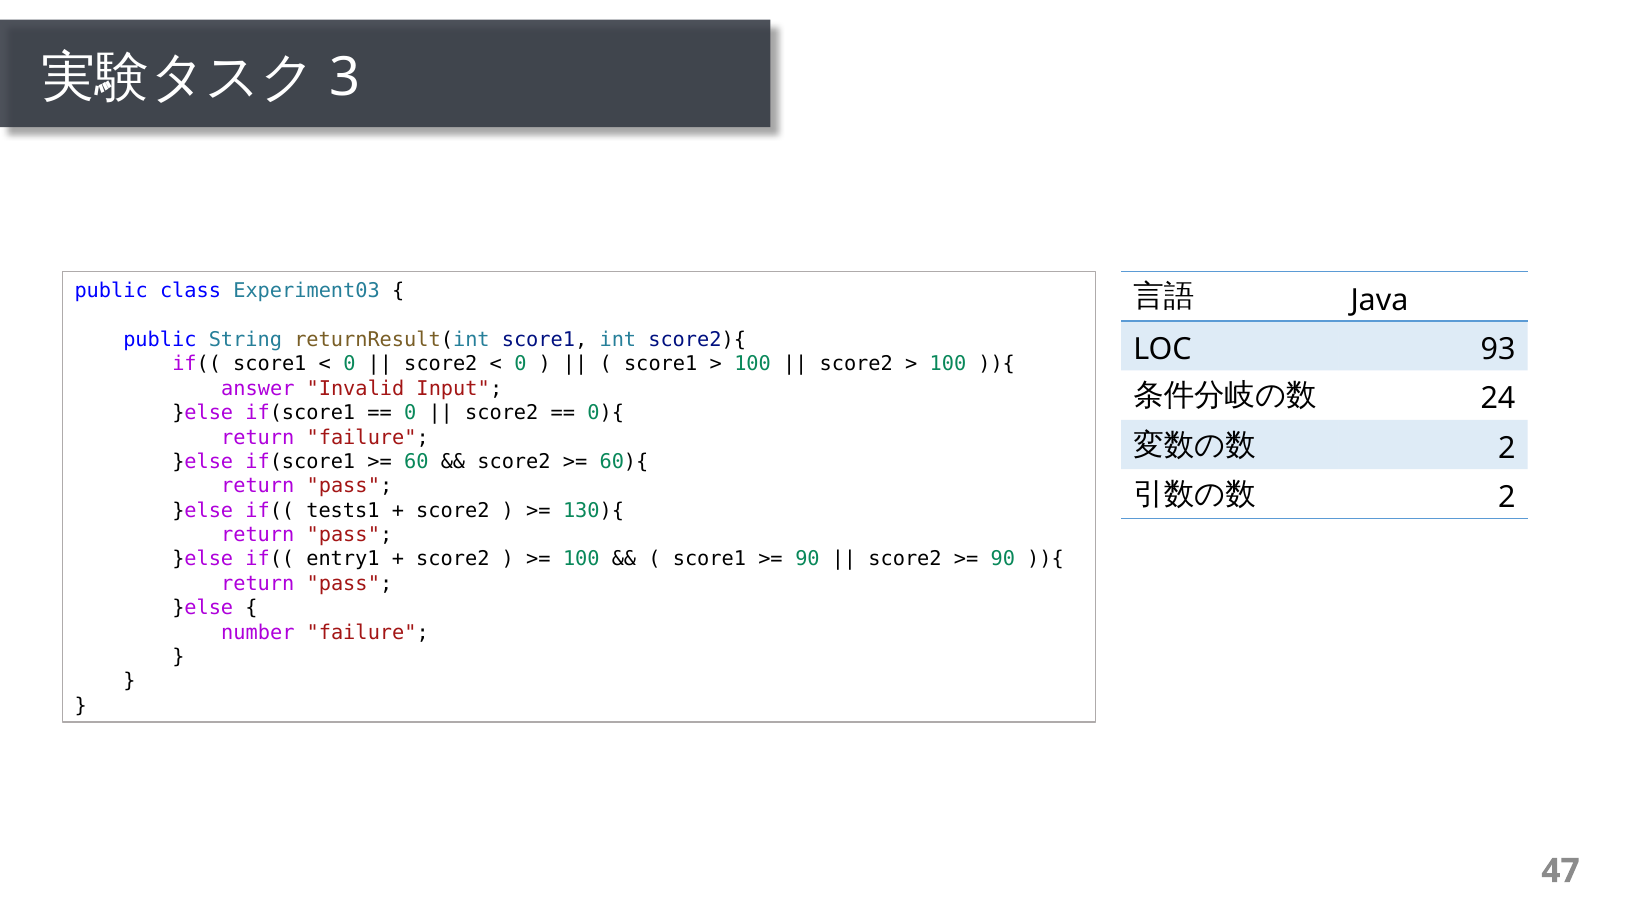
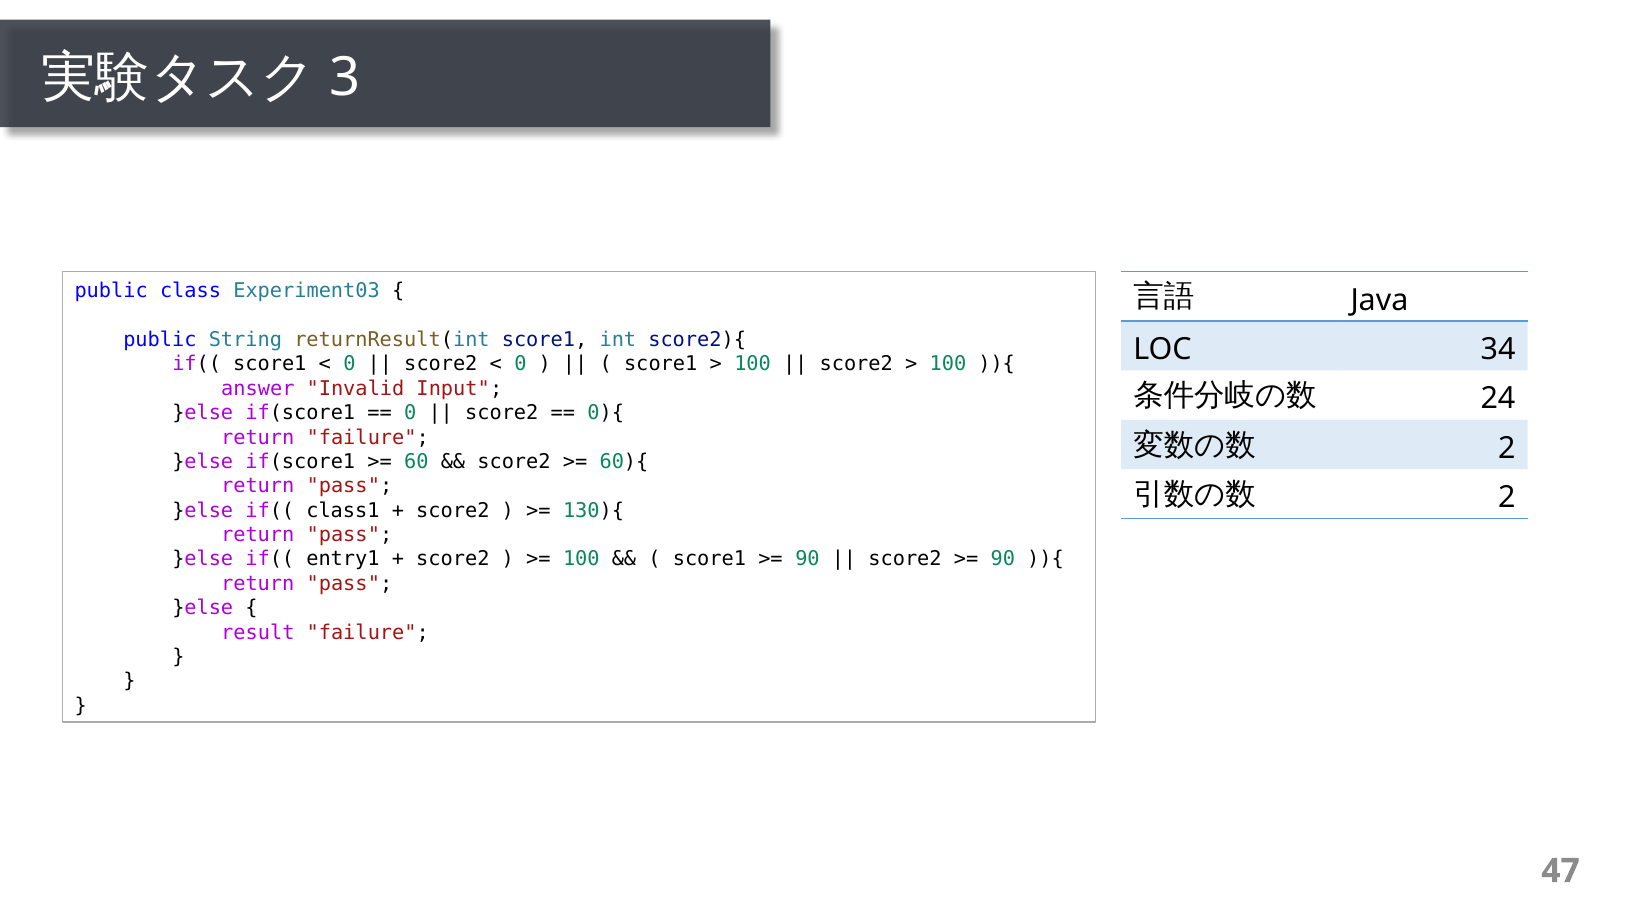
93: 93 -> 34
tests1: tests1 -> class1
number: number -> result
